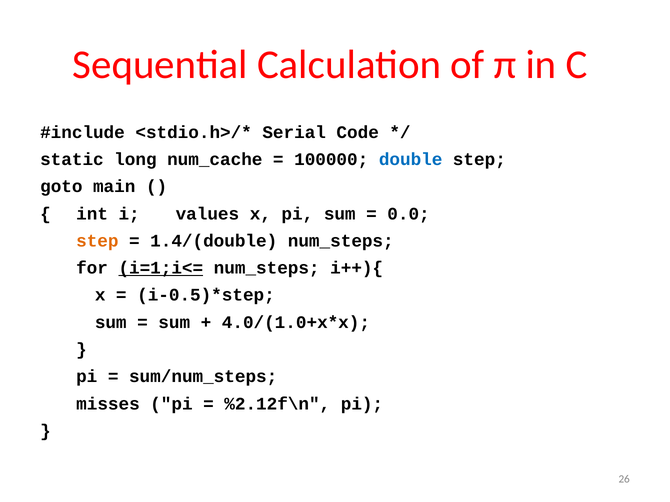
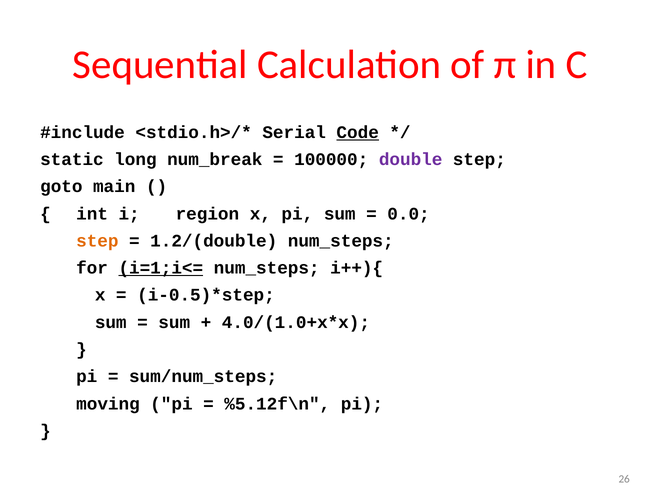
Code underline: none -> present
num_cache: num_cache -> num_break
double colour: blue -> purple
values: values -> region
1.4/(double: 1.4/(double -> 1.2/(double
misses: misses -> moving
%2.12f\n: %2.12f\n -> %5.12f\n
